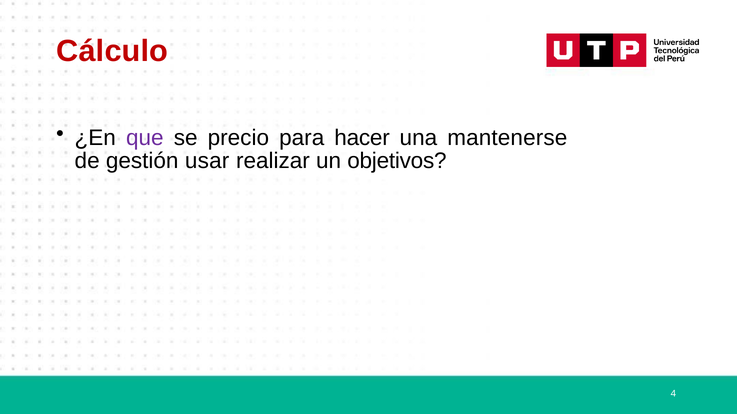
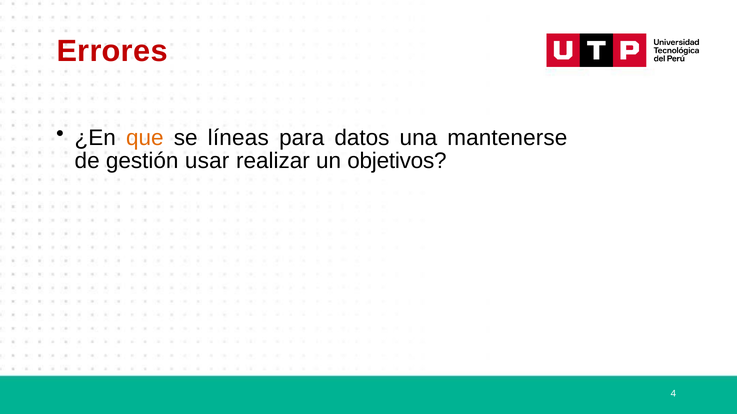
Cálculo: Cálculo -> Errores
que colour: purple -> orange
precio: precio -> líneas
hacer: hacer -> datos
